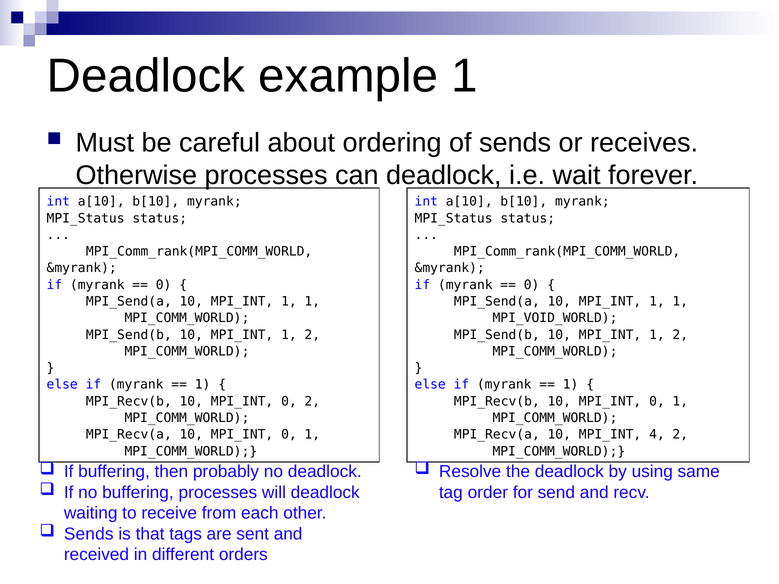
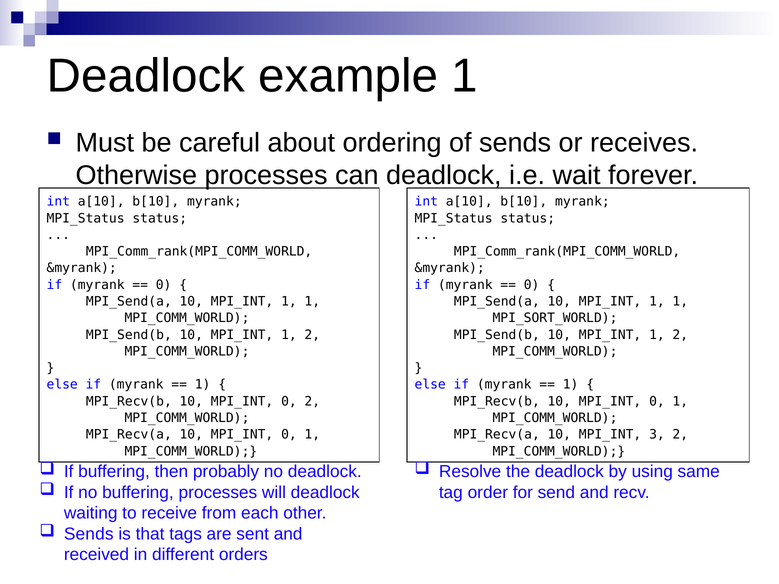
MPI_VOID_WORLD: MPI_VOID_WORLD -> MPI_SORT_WORLD
4: 4 -> 3
